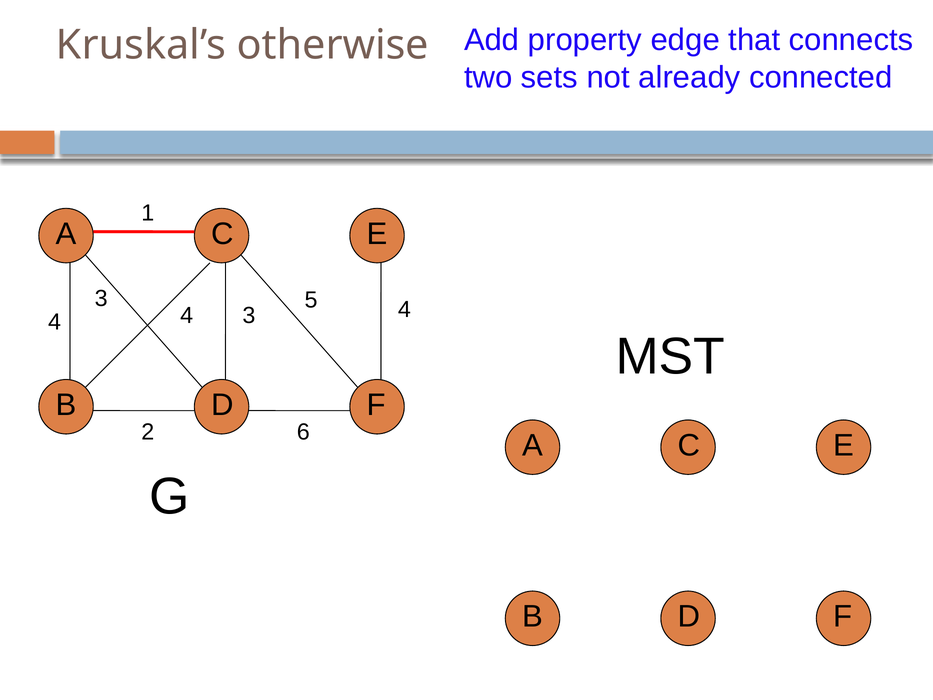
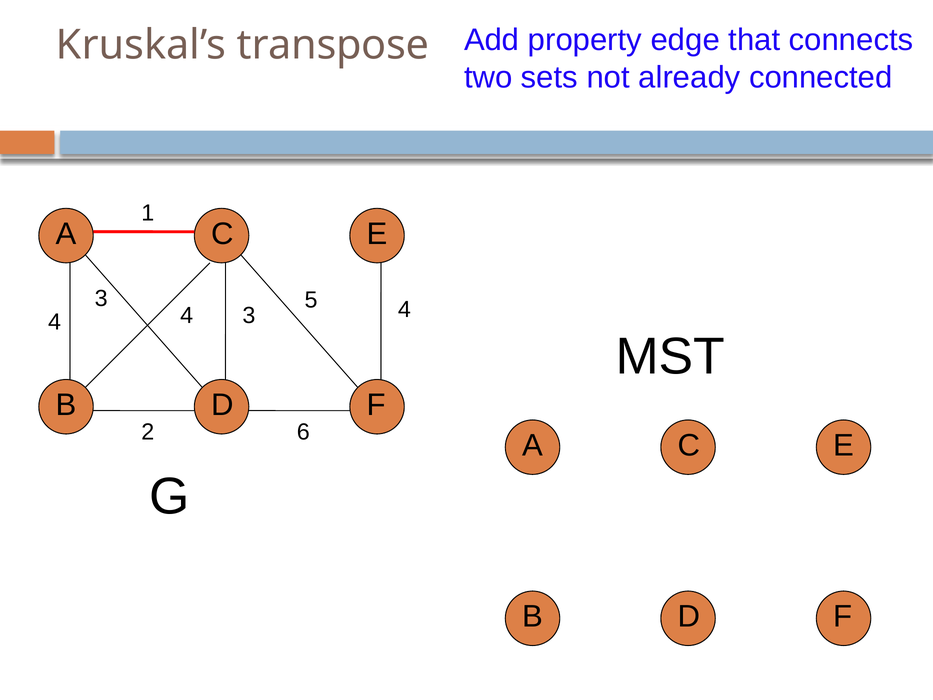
otherwise: otherwise -> transpose
